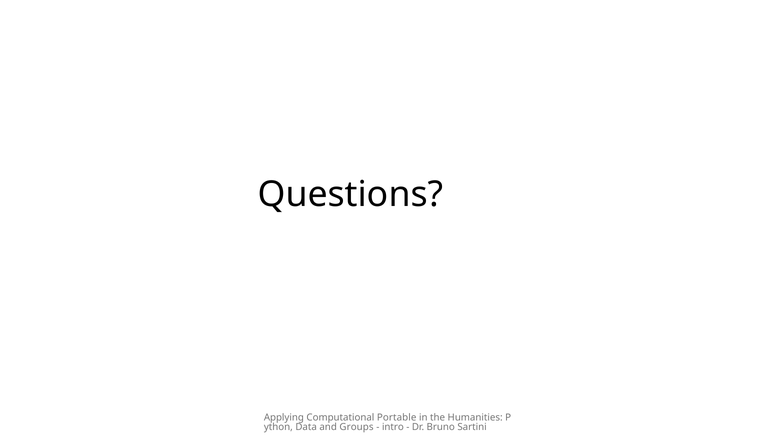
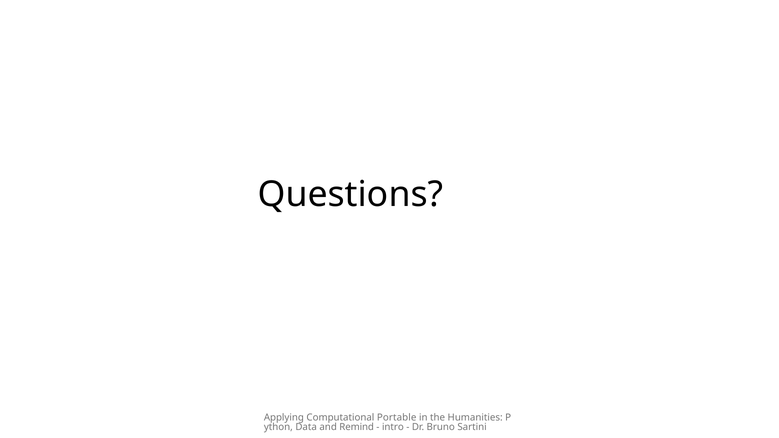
Groups: Groups -> Remind
